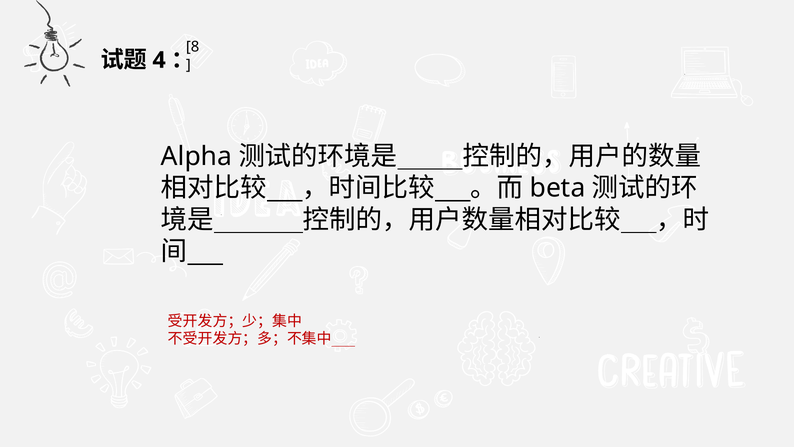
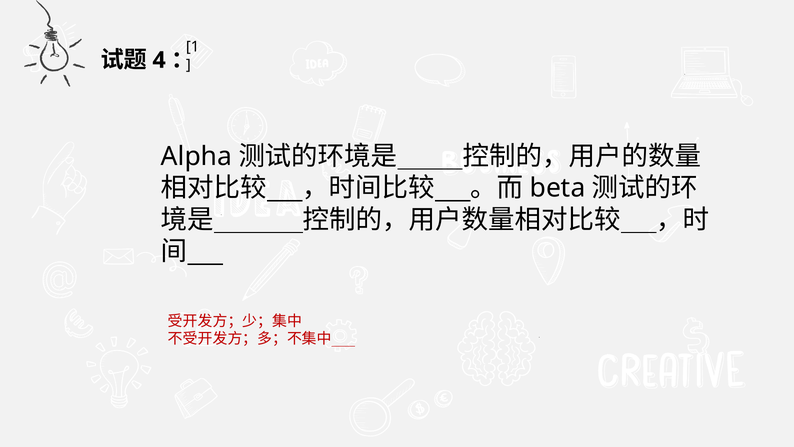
8: 8 -> 1
